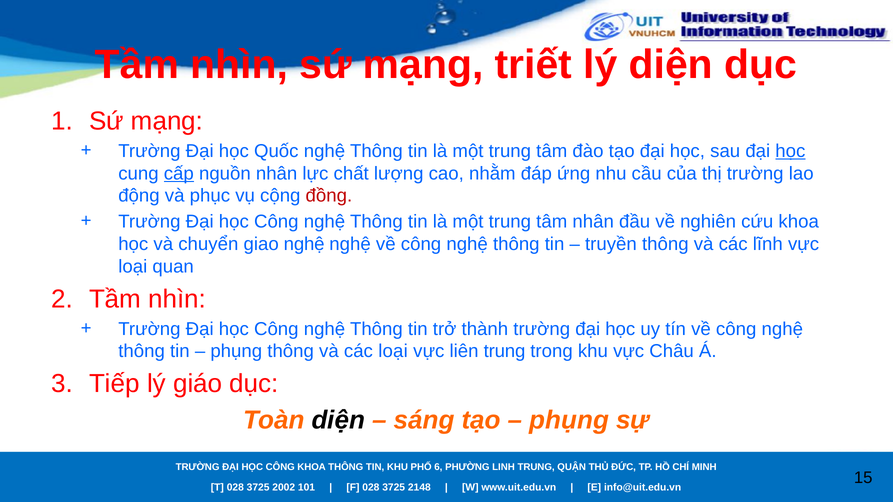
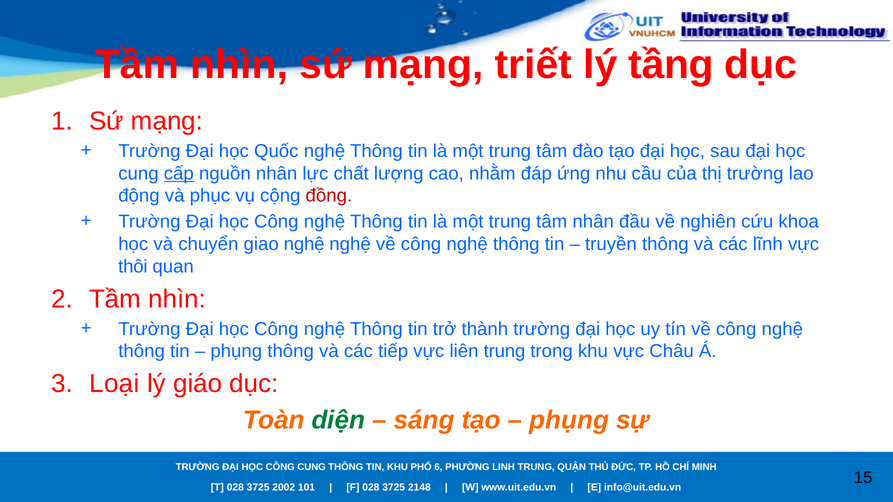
lý diện: diện -> tầng
học at (790, 151) underline: present -> none
loại at (133, 267): loại -> thôi
các loại: loại -> tiếp
Tiếp: Tiếp -> Loại
diện at (338, 421) colour: black -> green
CÔNG KHOA: KHOA -> CUNG
